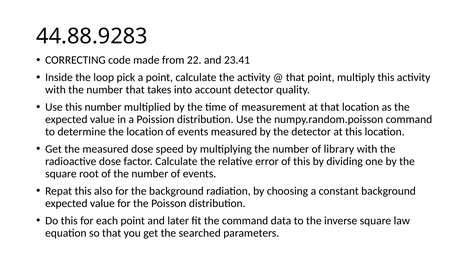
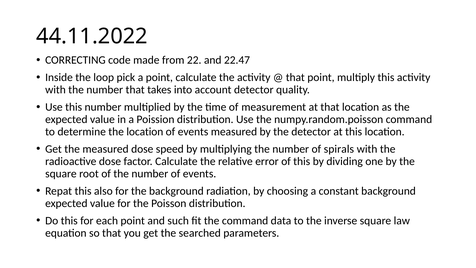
44.88.9283: 44.88.9283 -> 44.11.2022
23.41: 23.41 -> 22.47
library: library -> spirals
later: later -> such
